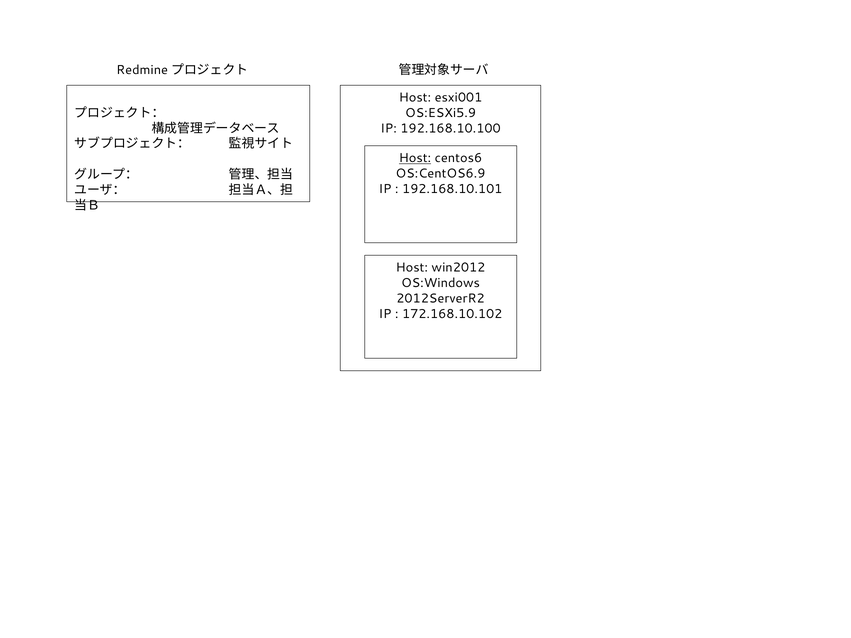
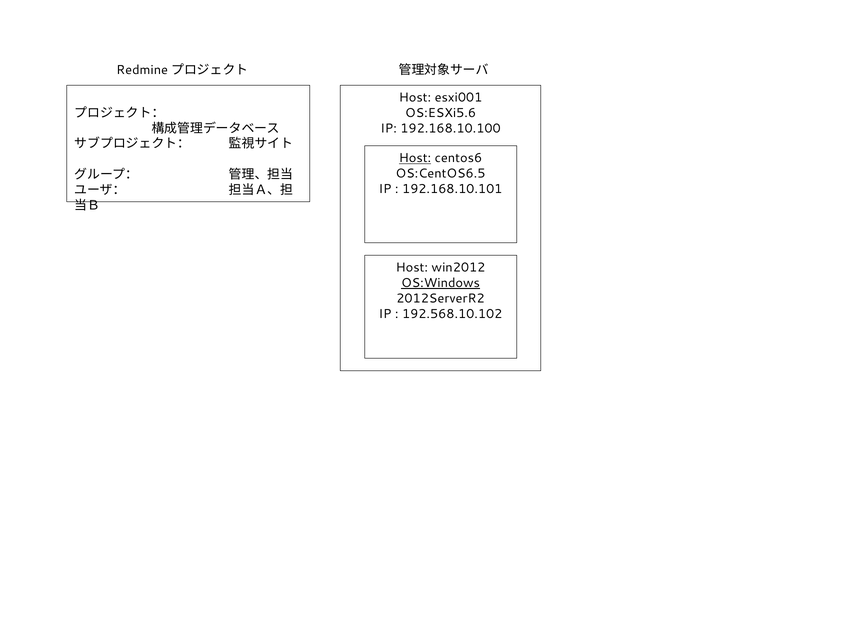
OS:ESXi5.9: OS:ESXi5.9 -> OS:ESXi5.6
OS:CentOS6.9: OS:CentOS6.9 -> OS:CentOS6.5
OS:Windows underline: none -> present
172.168.10.102: 172.168.10.102 -> 192.568.10.102
